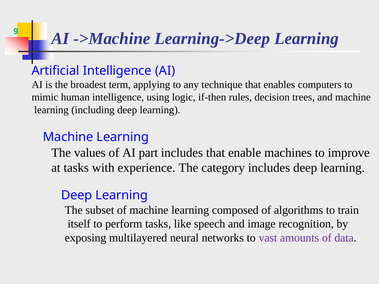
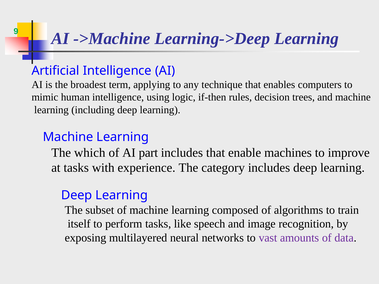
values: values -> which
